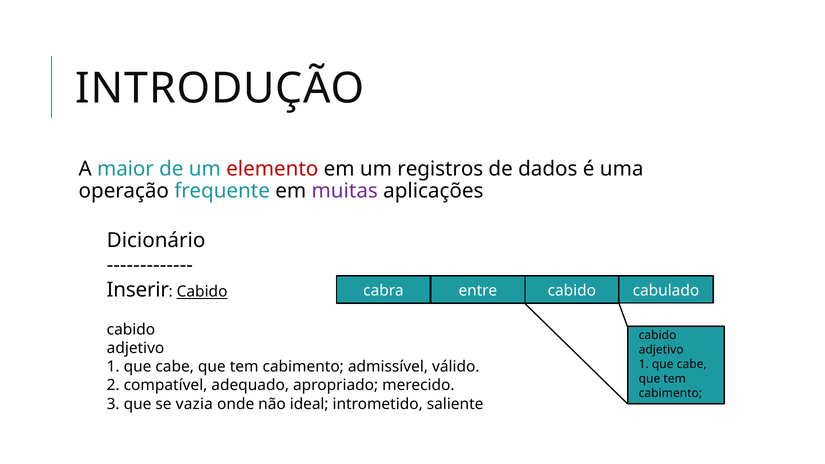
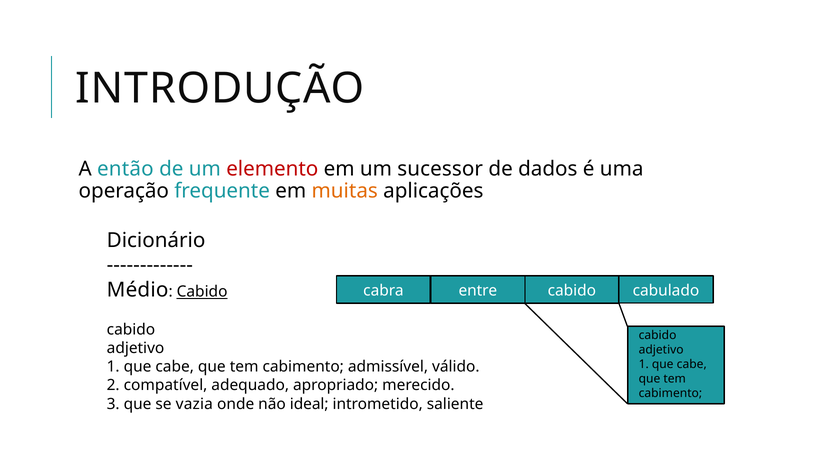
maior: maior -> então
registros: registros -> sucessor
muitas colour: purple -> orange
Inserir: Inserir -> Médio
